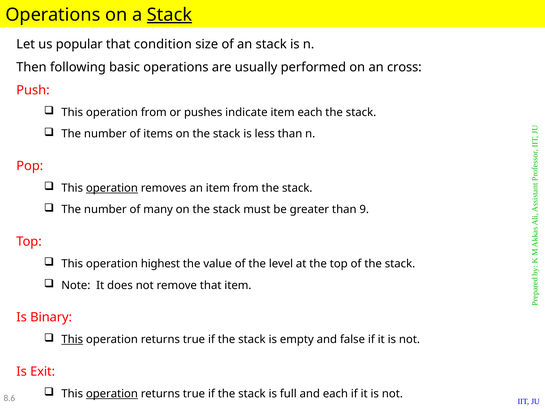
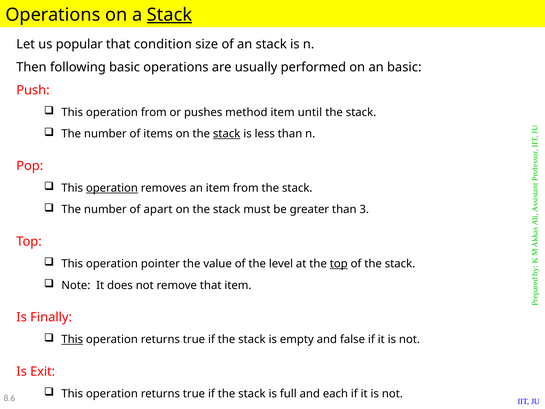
an cross: cross -> basic
indicate: indicate -> method
item each: each -> until
stack at (227, 134) underline: none -> present
many: many -> apart
9: 9 -> 3
highest: highest -> pointer
top at (339, 264) underline: none -> present
Binary: Binary -> Finally
operation at (112, 394) underline: present -> none
